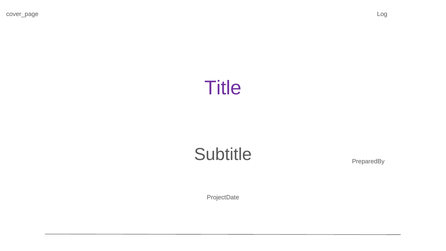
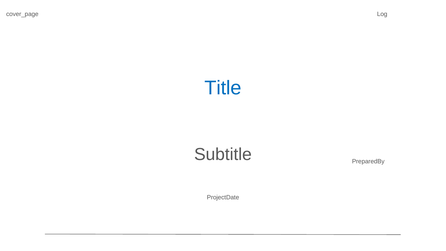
Title colour: purple -> blue
